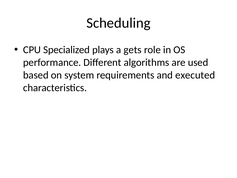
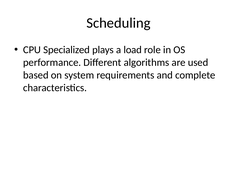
gets: gets -> load
executed: executed -> complete
